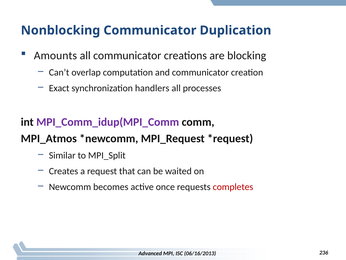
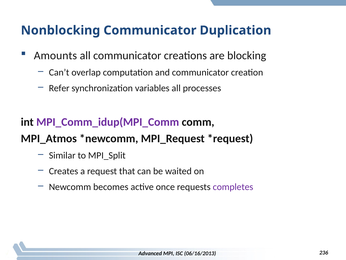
Exact: Exact -> Refer
handlers: handlers -> variables
completes colour: red -> purple
